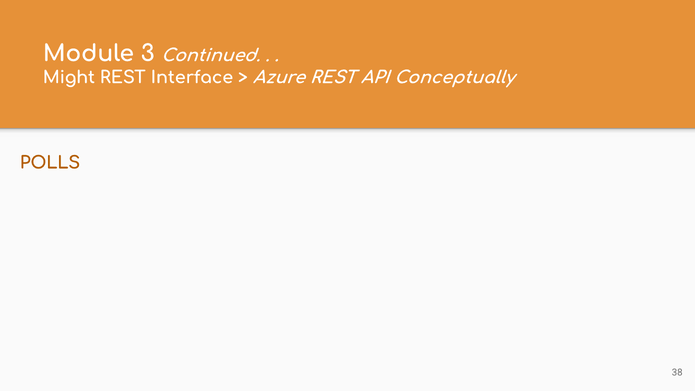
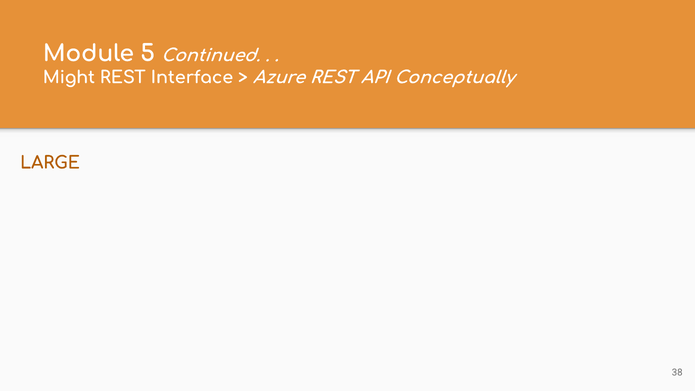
3: 3 -> 5
POLLS: POLLS -> LARGE
